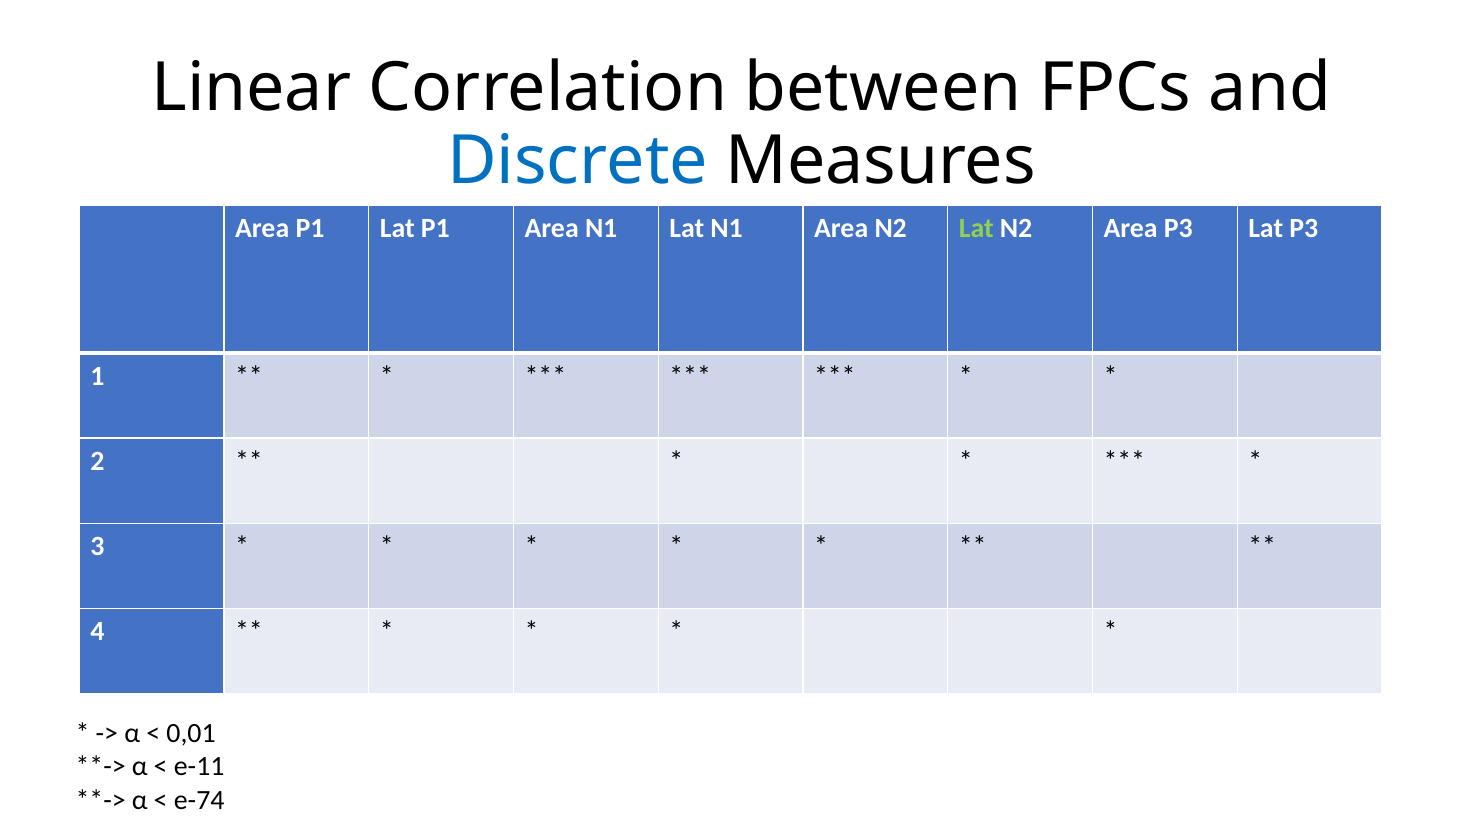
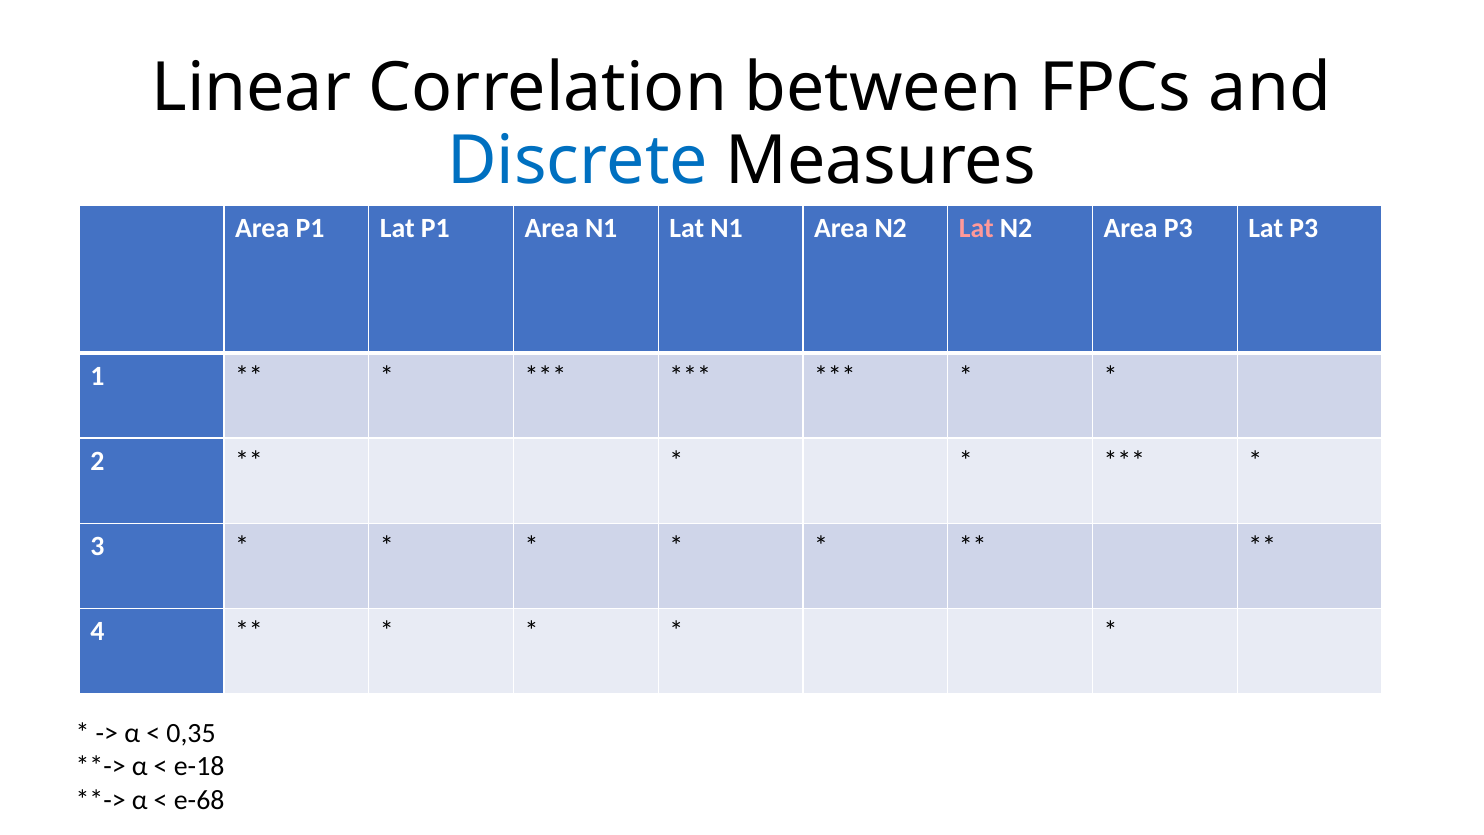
Lat at (976, 229) colour: light green -> pink
0,01: 0,01 -> 0,35
e-11: e-11 -> e-18
e-74: e-74 -> e-68
